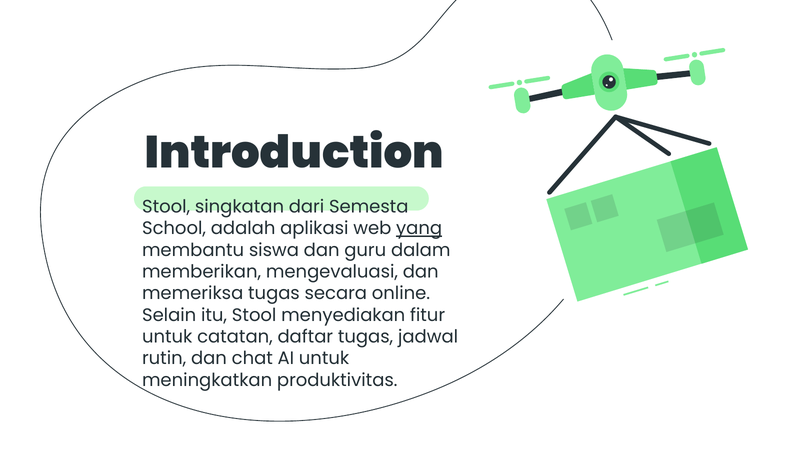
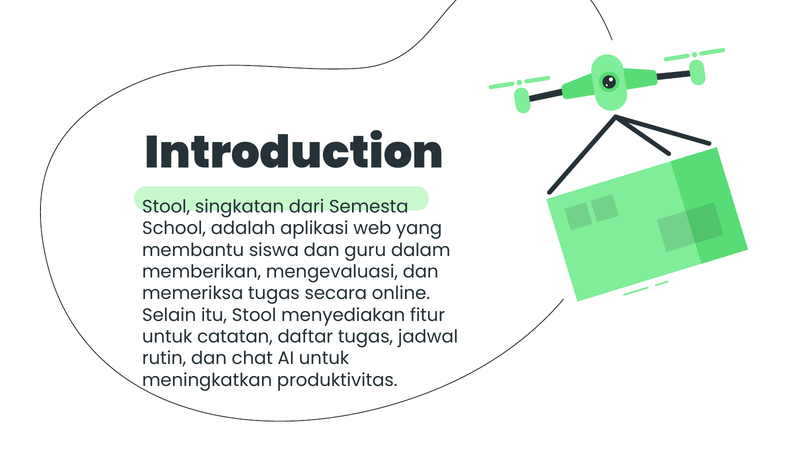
yang underline: present -> none
